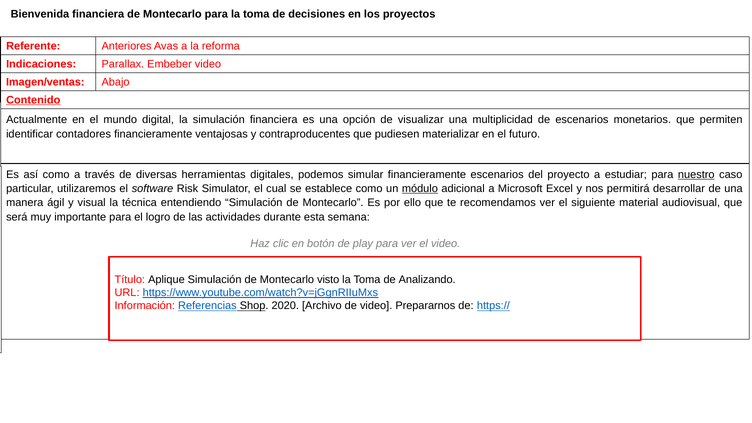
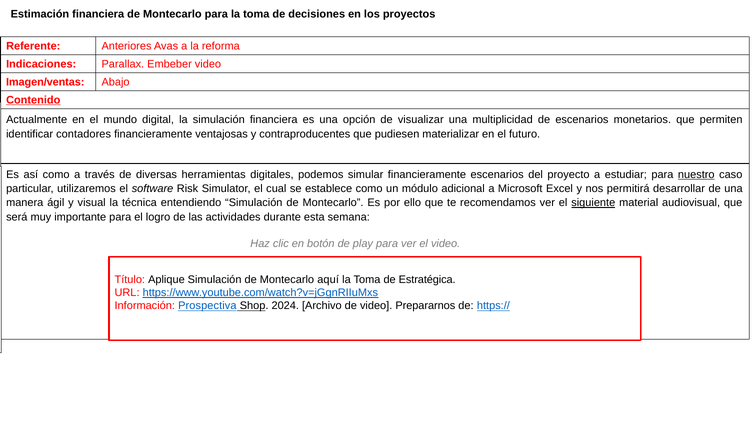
Bienvenida: Bienvenida -> Estimación
módulo underline: present -> none
siguiente underline: none -> present
visto: visto -> aquí
Analizando: Analizando -> Estratégica
Referencias: Referencias -> Prospectiva
2020: 2020 -> 2024
